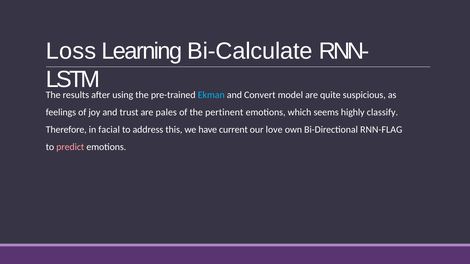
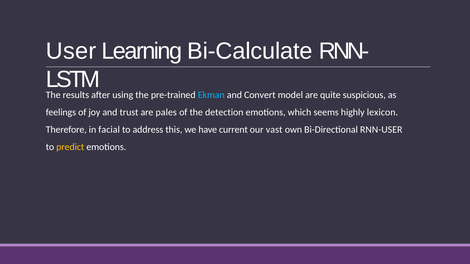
Loss: Loss -> User
pertinent: pertinent -> detection
classify: classify -> lexicon
love: love -> vast
RNN-FLAG: RNN-FLAG -> RNN-USER
predict colour: pink -> yellow
